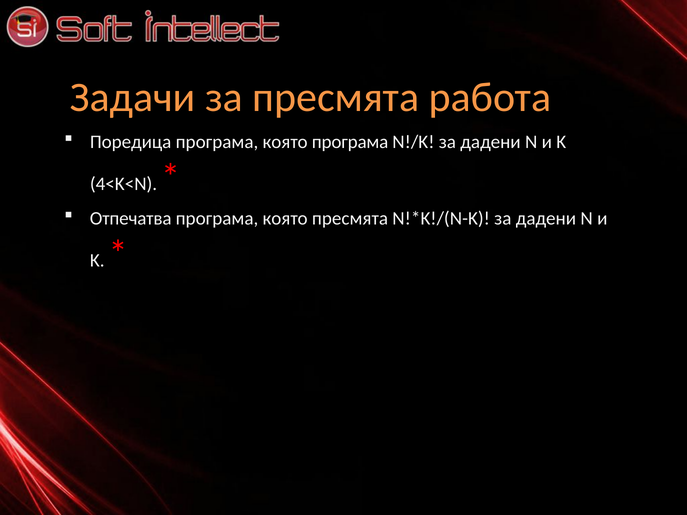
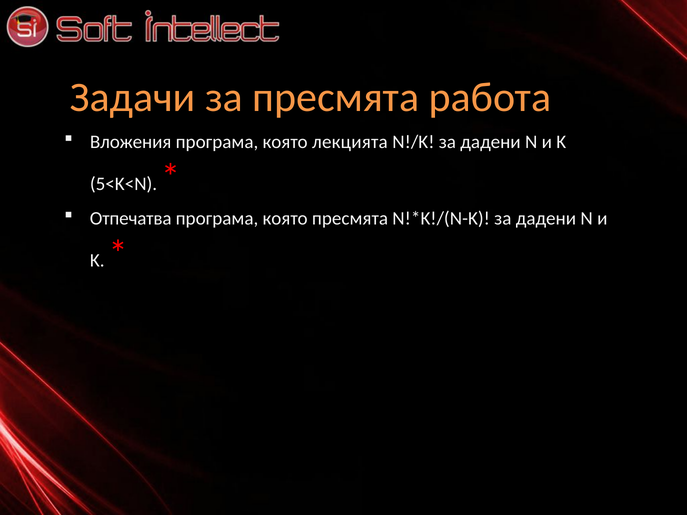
Поредица: Поредица -> Вложения
която програма: програма -> лекцията
4<K<N: 4<K<N -> 5<K<N
